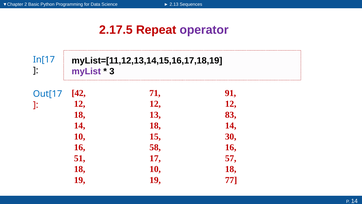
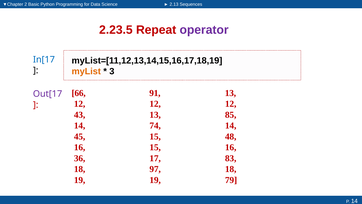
2.17.5: 2.17.5 -> 2.23.5
myList colour: purple -> orange
42: 42 -> 66
71: 71 -> 91
91 at (230, 93): 91 -> 13
Out[17 colour: blue -> purple
18 at (80, 115): 18 -> 43
83: 83 -> 85
18 at (155, 126): 18 -> 74
10 at (80, 136): 10 -> 45
30: 30 -> 48
58 at (155, 147): 58 -> 15
51: 51 -> 36
57: 57 -> 83
10 at (155, 169): 10 -> 97
77: 77 -> 79
